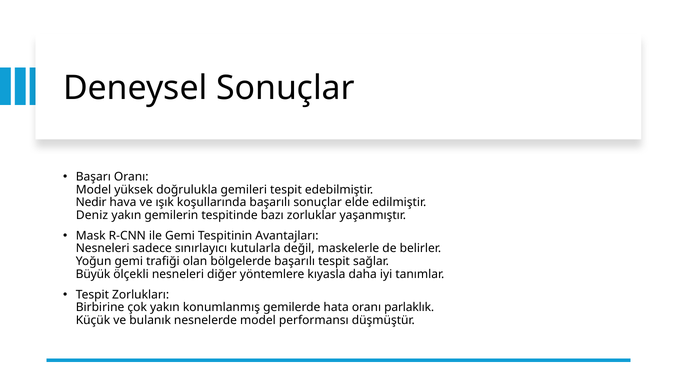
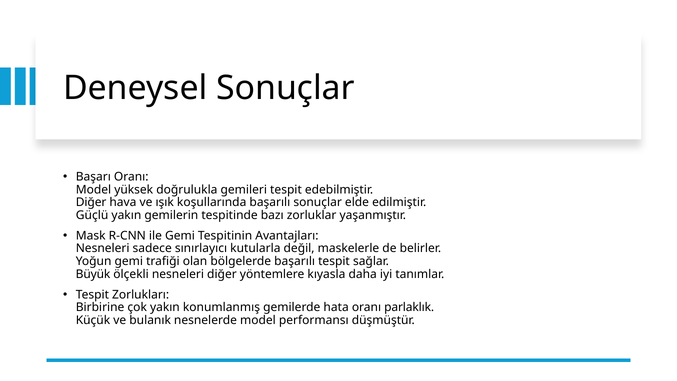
Nedir at (91, 202): Nedir -> Diğer
Deniz: Deniz -> Güçlü
